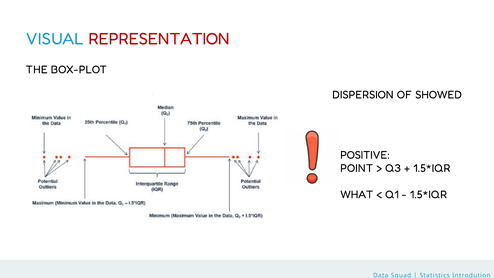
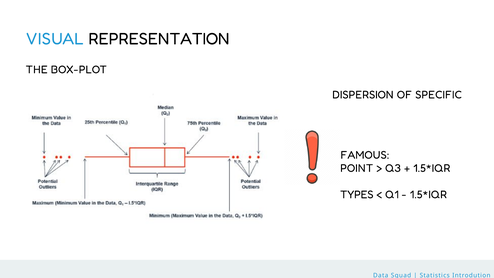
REPRESENTATION colour: red -> black
SHOWED: SHOWED -> SPECIFIC
POSITIVE: POSITIVE -> FAMOUS
WHAT: WHAT -> TYPES
